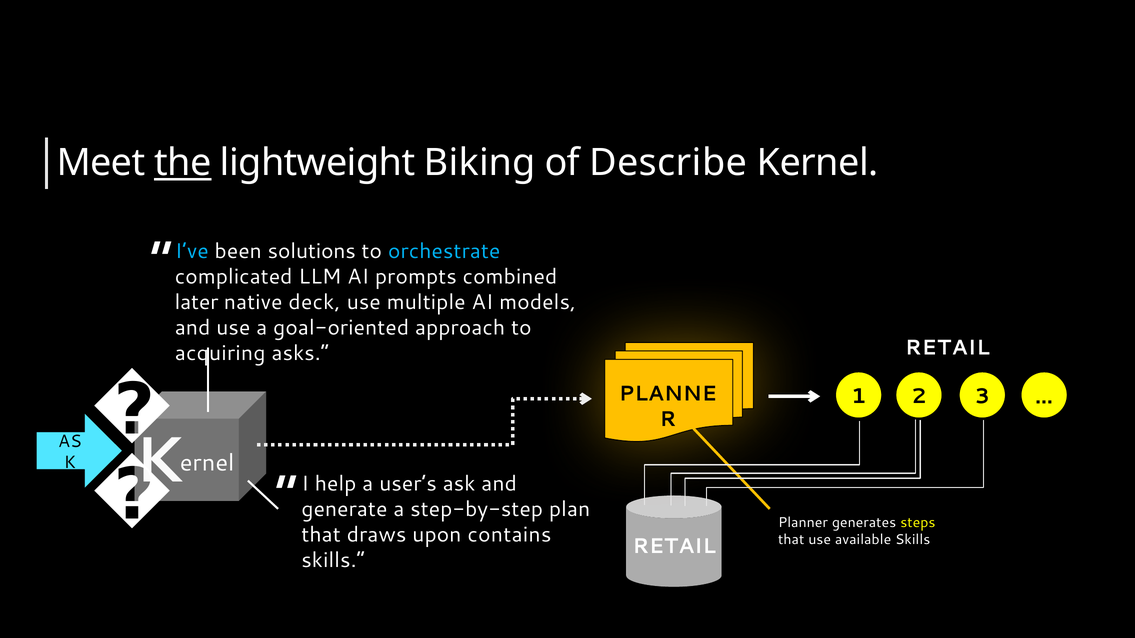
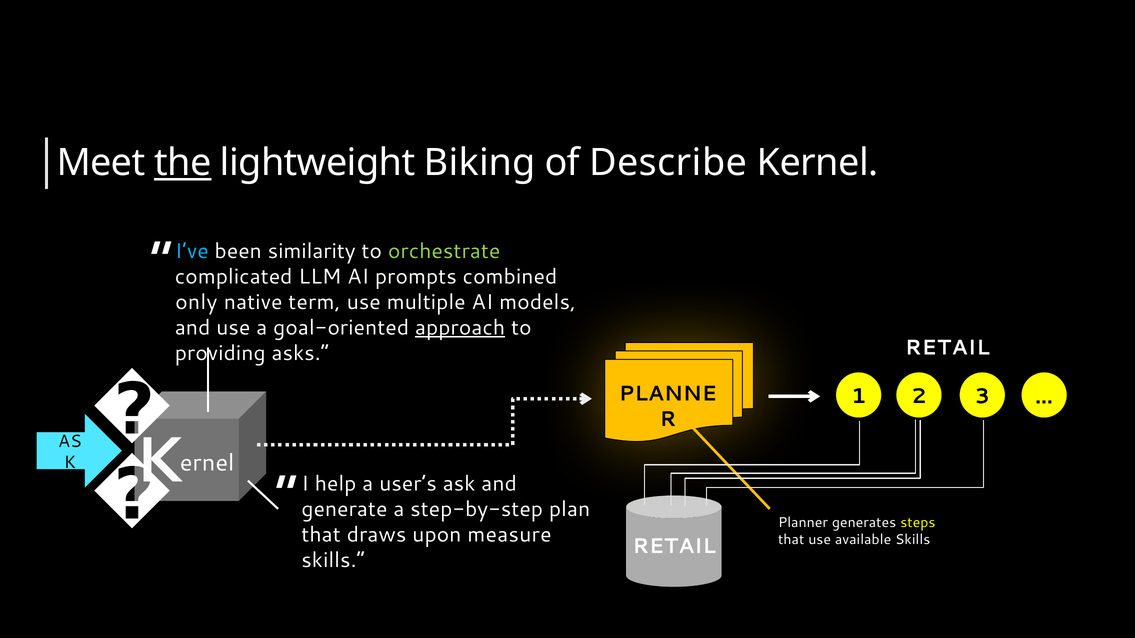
solutions: solutions -> similarity
orchestrate colour: light blue -> light green
later: later -> only
deck: deck -> term
approach underline: none -> present
acquiring: acquiring -> providing
contains: contains -> measure
